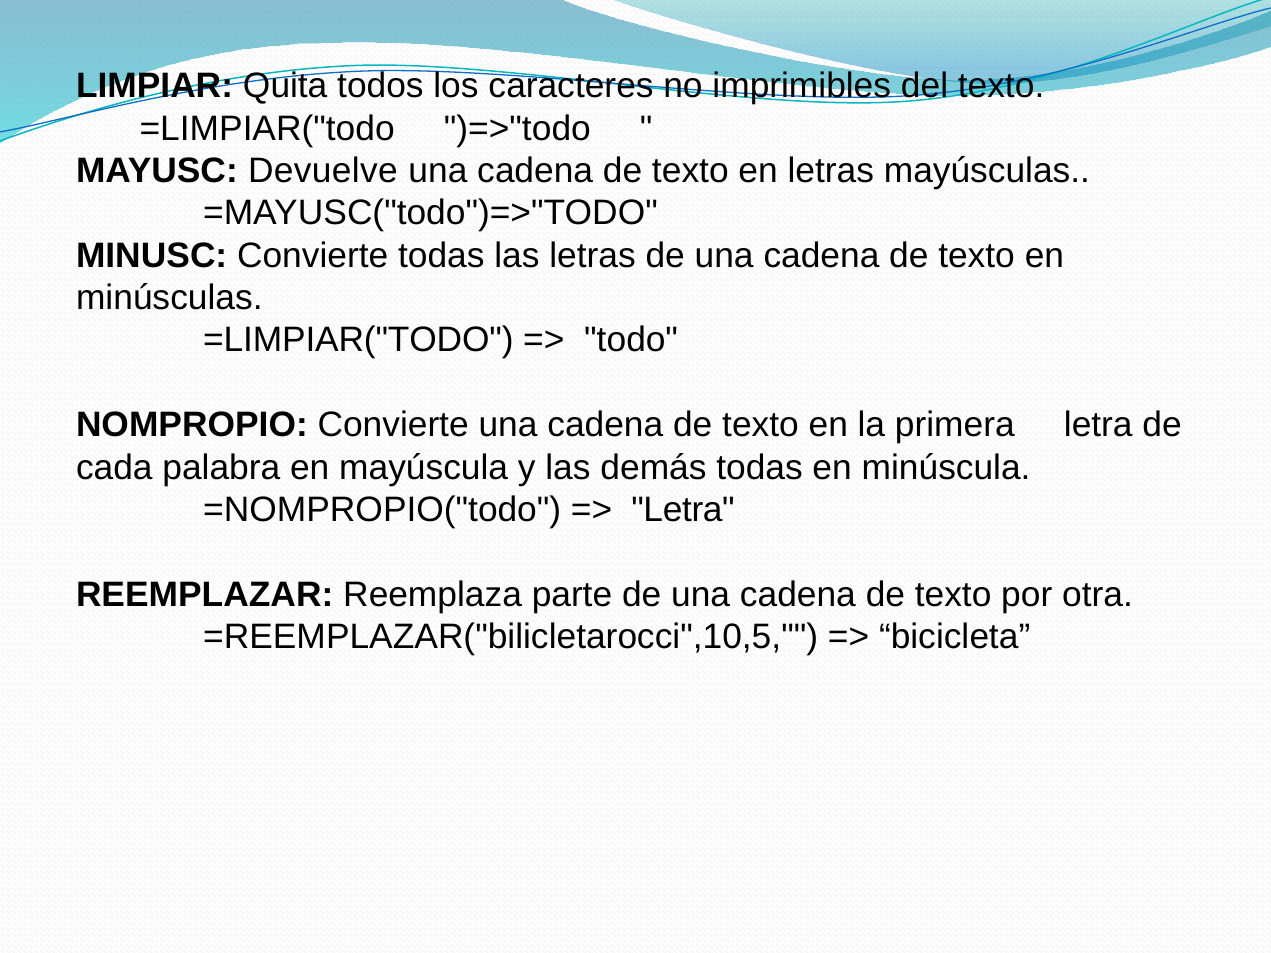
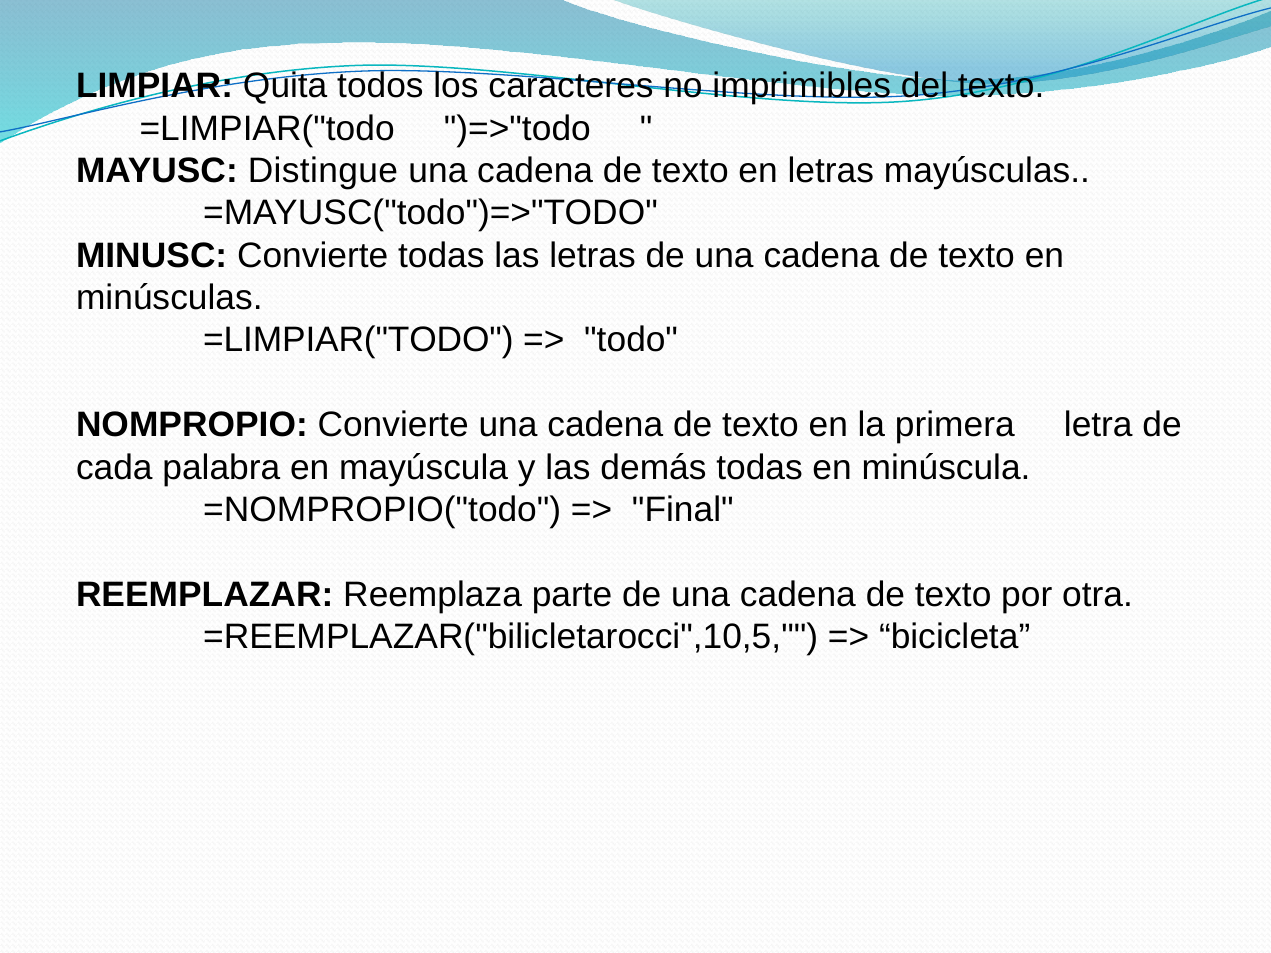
Devuelve: Devuelve -> Distingue
Letra at (683, 510): Letra -> Final
